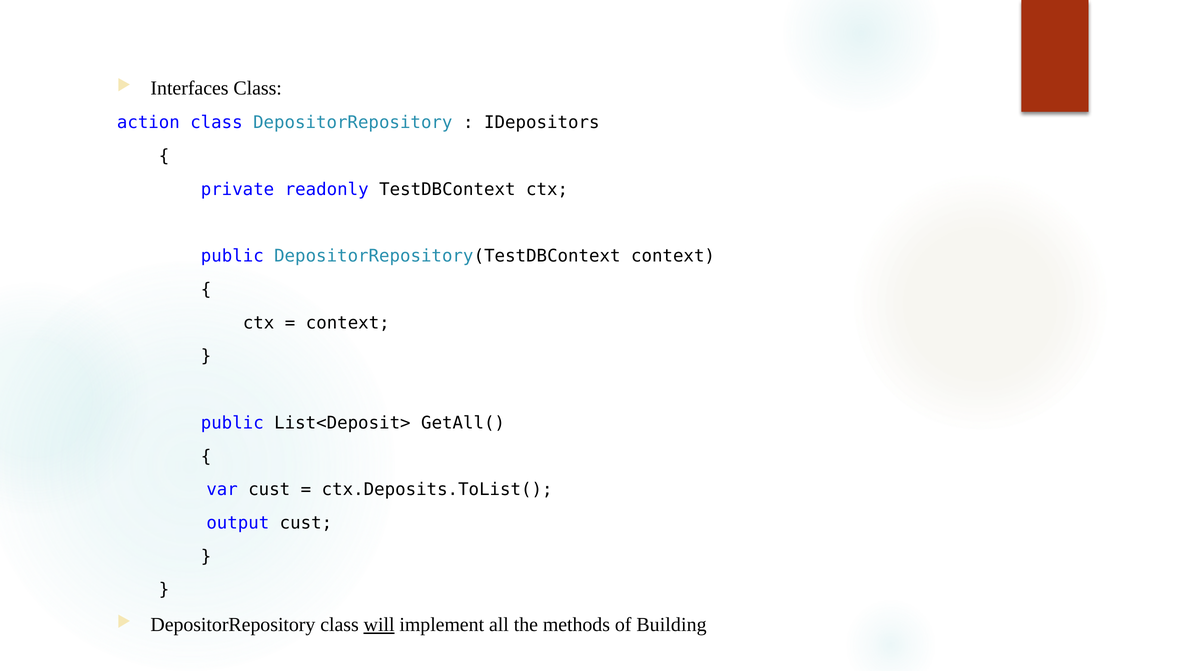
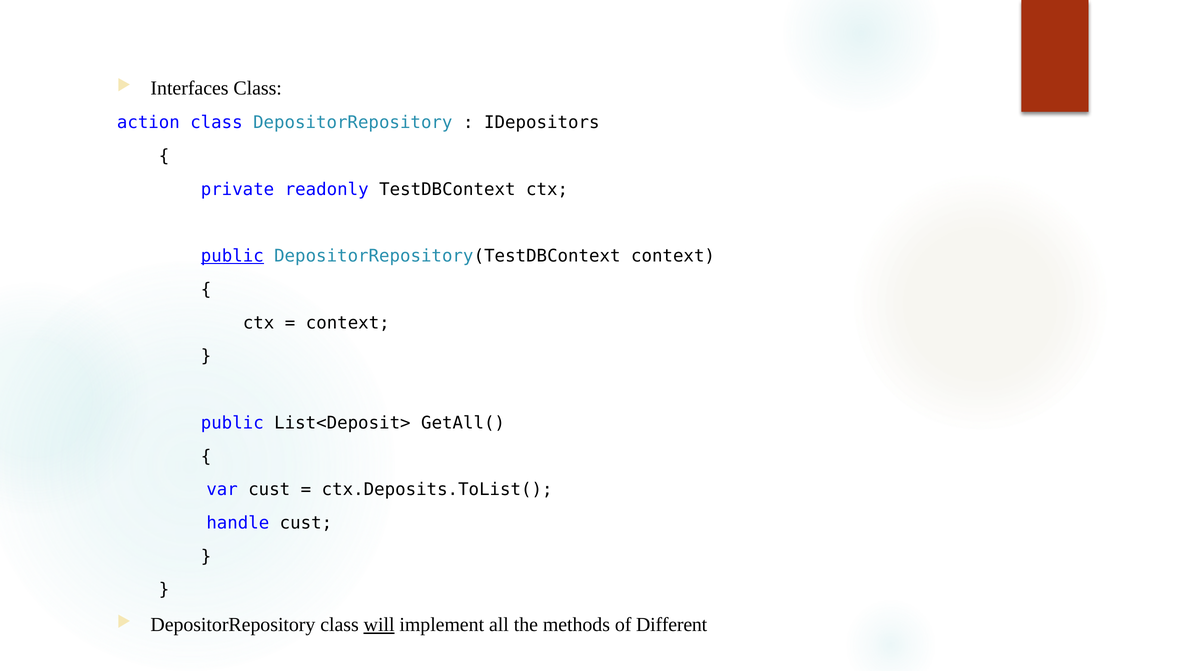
public at (232, 256) underline: none -> present
output: output -> handle
Building: Building -> Different
